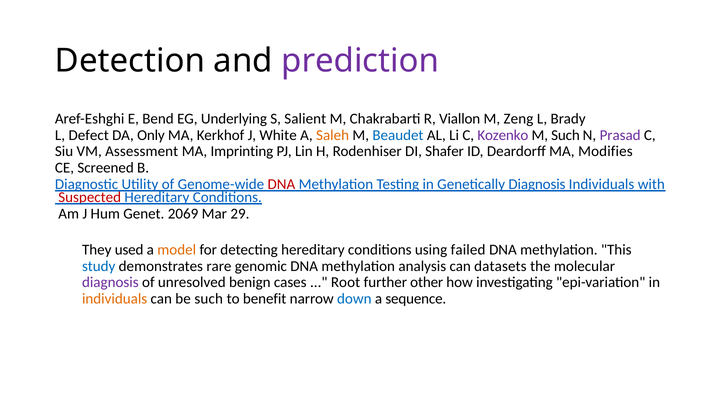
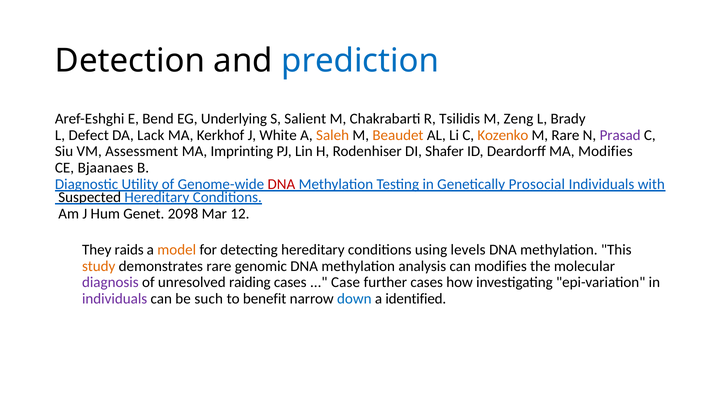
prediction colour: purple -> blue
Viallon: Viallon -> Tsilidis
Only: Only -> Lack
Beaudet colour: blue -> orange
Kozenko colour: purple -> orange
M Such: Such -> Rare
Screened: Screened -> Bjaanaes
Genetically Diagnosis: Diagnosis -> Prosocial
Suspected colour: red -> black
2069: 2069 -> 2098
29: 29 -> 12
used: used -> raids
failed: failed -> levels
study colour: blue -> orange
can datasets: datasets -> modifies
benign: benign -> raiding
Root: Root -> Case
further other: other -> cases
individuals at (115, 298) colour: orange -> purple
sequence: sequence -> identified
